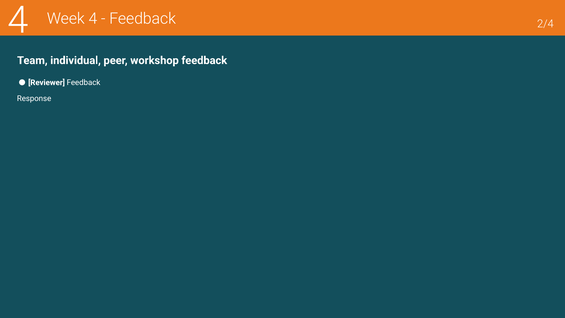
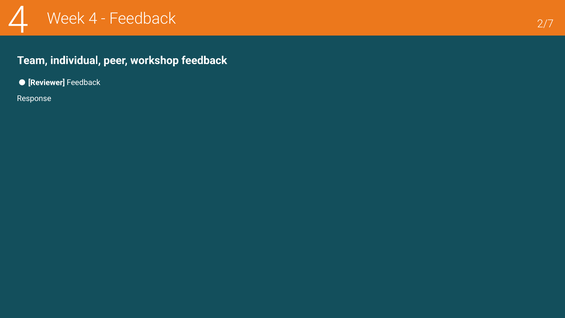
2/4: 2/4 -> 2/7
